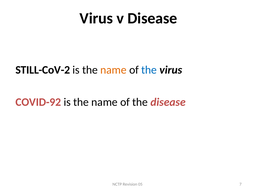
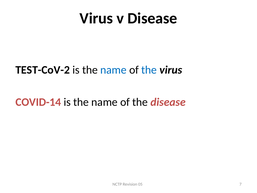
STILL-CoV-2: STILL-CoV-2 -> TEST-CoV-2
name at (113, 70) colour: orange -> blue
COVID-92: COVID-92 -> COVID-14
